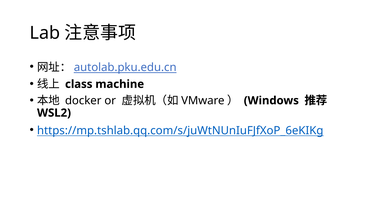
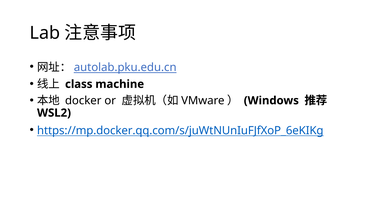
https://mp.tshlab.qq.com/s/juWtNUnIuFJfXoP_6eKIKg: https://mp.tshlab.qq.com/s/juWtNUnIuFJfXoP_6eKIKg -> https://mp.docker.qq.com/s/juWtNUnIuFJfXoP_6eKIKg
